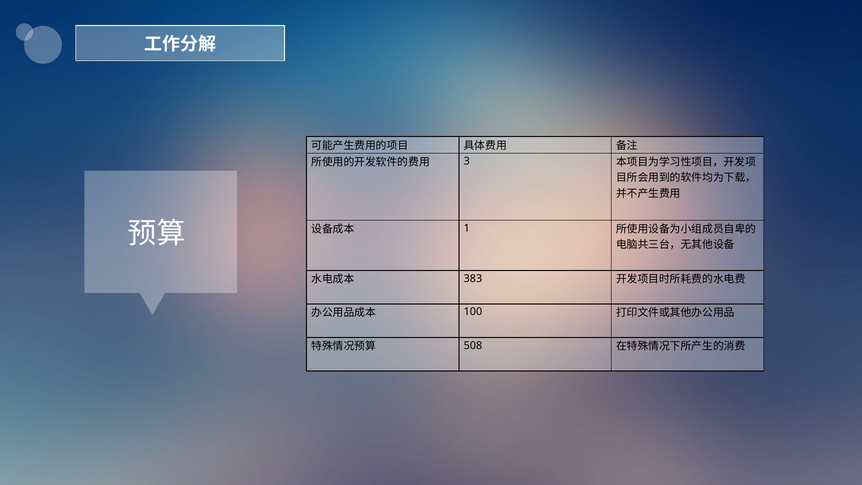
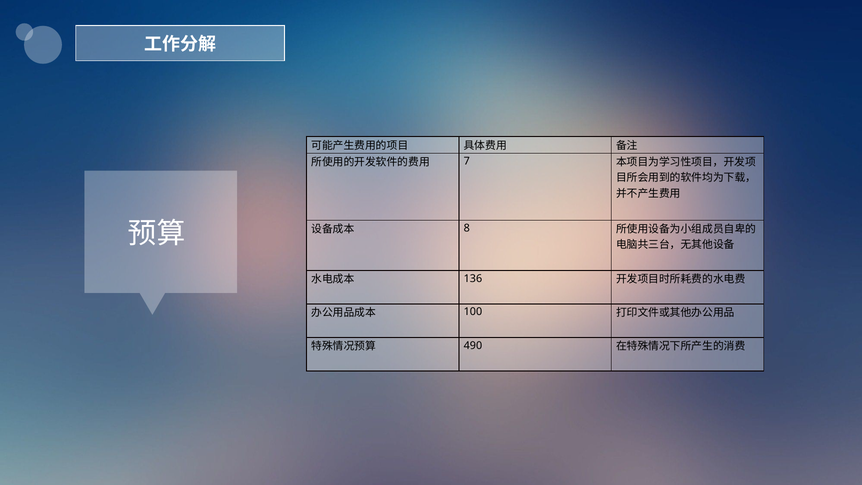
3: 3 -> 7
1: 1 -> 8
383: 383 -> 136
508: 508 -> 490
